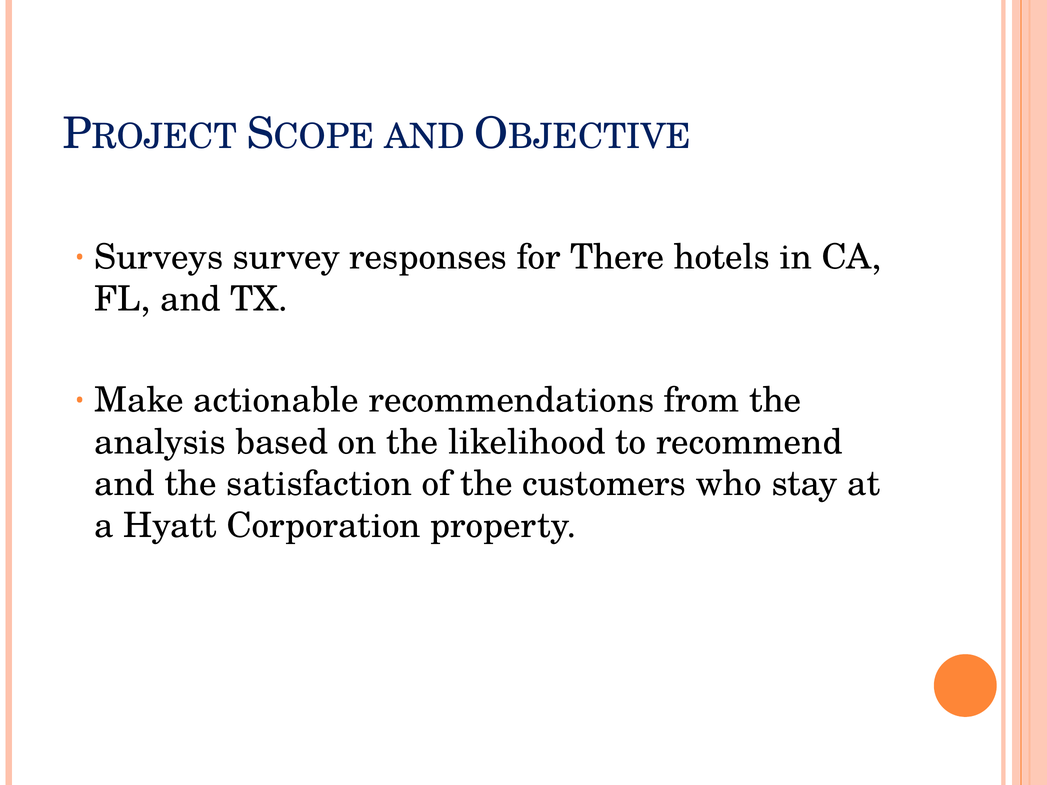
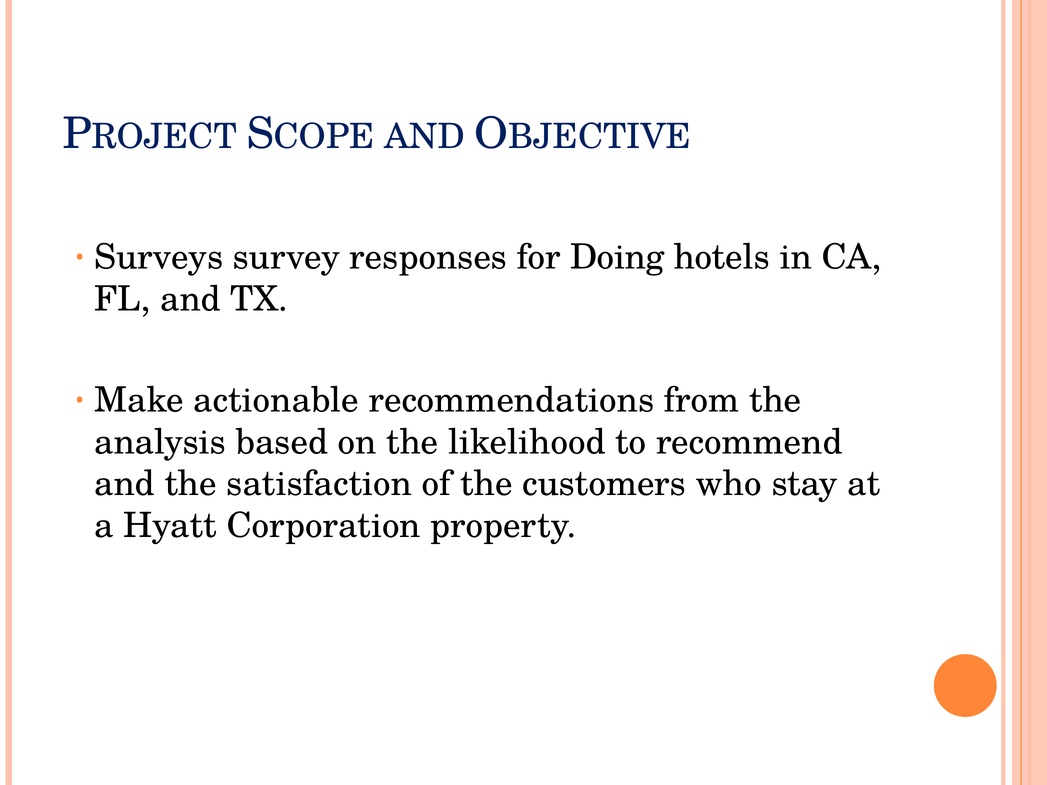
There: There -> Doing
